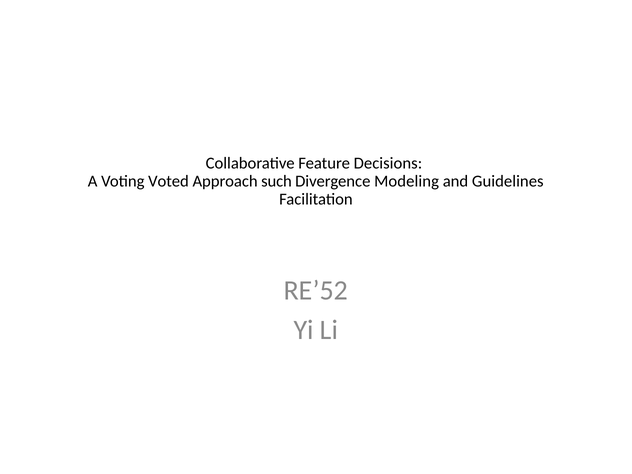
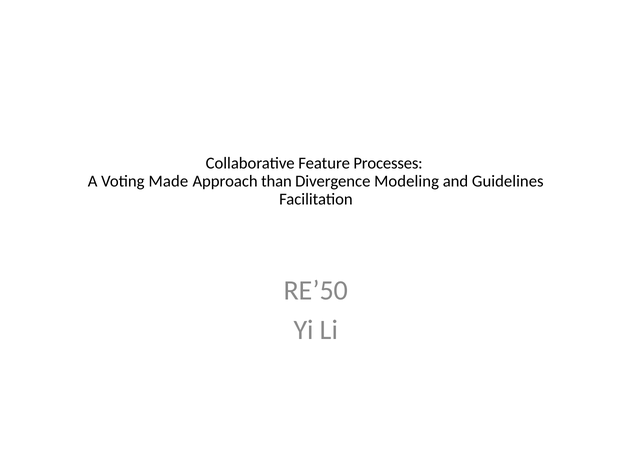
Decisions: Decisions -> Processes
Voted: Voted -> Made
such: such -> than
RE’52: RE’52 -> RE’50
